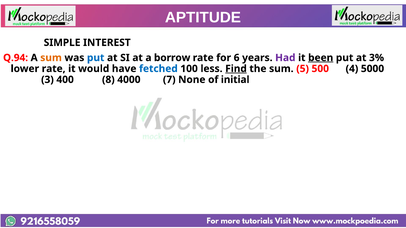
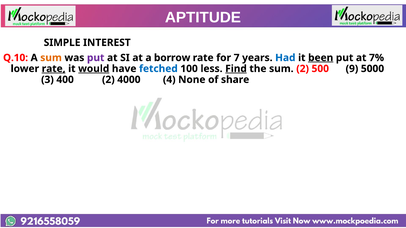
Q.94: Q.94 -> Q.10
put at (96, 58) colour: blue -> purple
6: 6 -> 7
Had colour: purple -> blue
3%: 3% -> 7%
rate at (54, 69) underline: none -> present
would underline: none -> present
sum 5: 5 -> 2
4: 4 -> 9
400 8: 8 -> 2
7: 7 -> 4
initial: initial -> share
